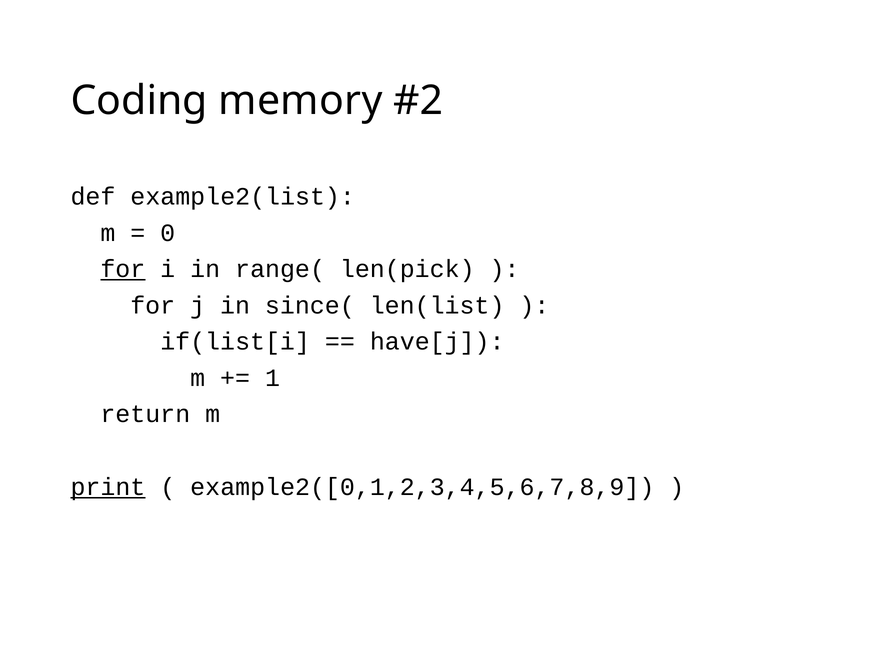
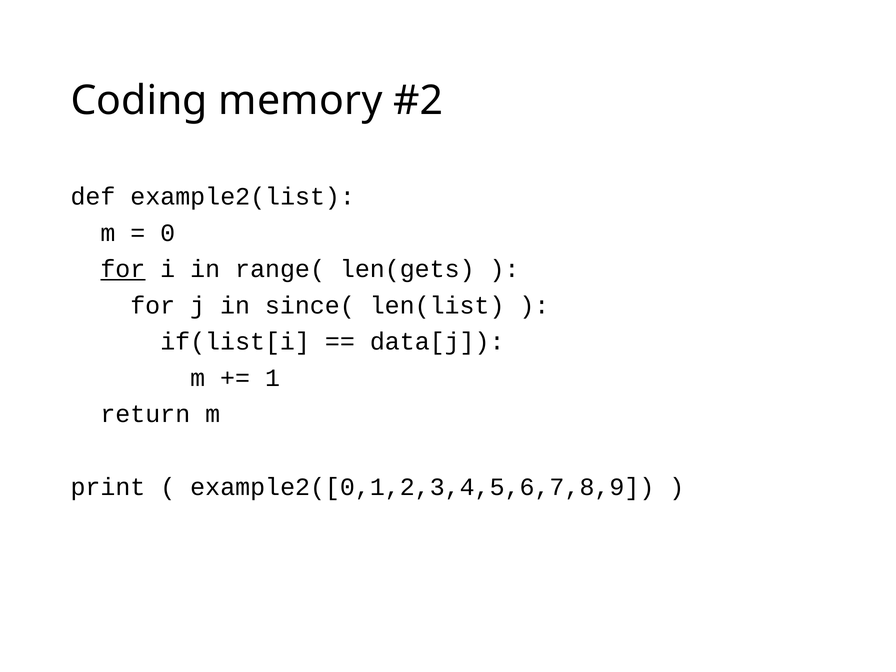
len(pick: len(pick -> len(gets
have[j: have[j -> data[j
print underline: present -> none
